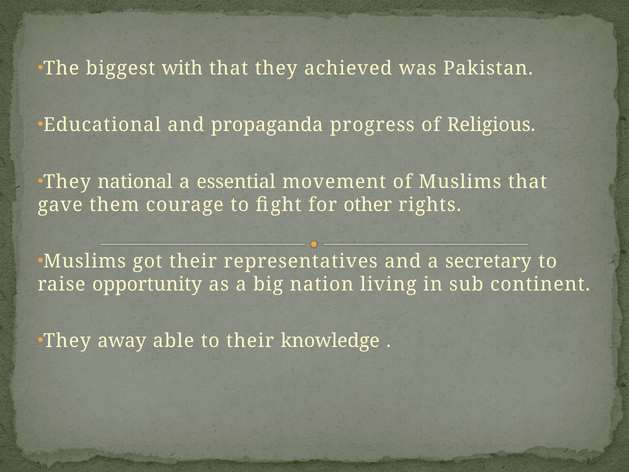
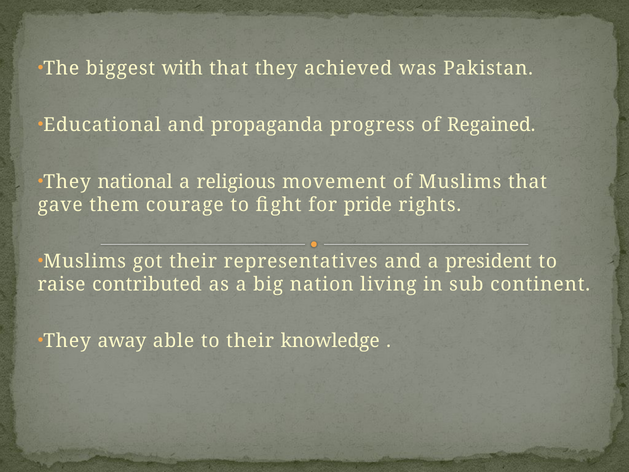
Religious: Religious -> Regained
essential: essential -> religious
other: other -> pride
secretary: secretary -> president
opportunity: opportunity -> contributed
